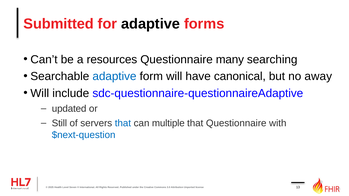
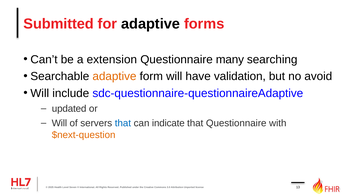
resources: resources -> extension
adaptive at (114, 76) colour: blue -> orange
canonical: canonical -> validation
away: away -> avoid
Still at (59, 123): Still -> Will
multiple: multiple -> indicate
$next-question colour: blue -> orange
